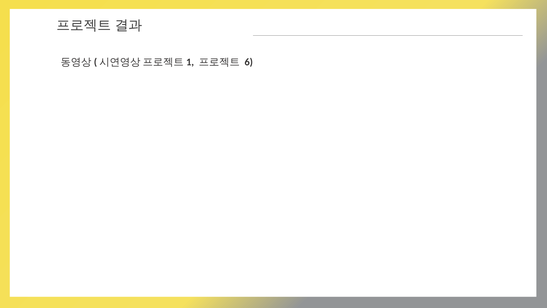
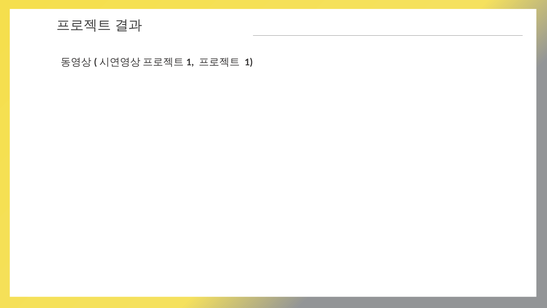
6: 6 -> 1
